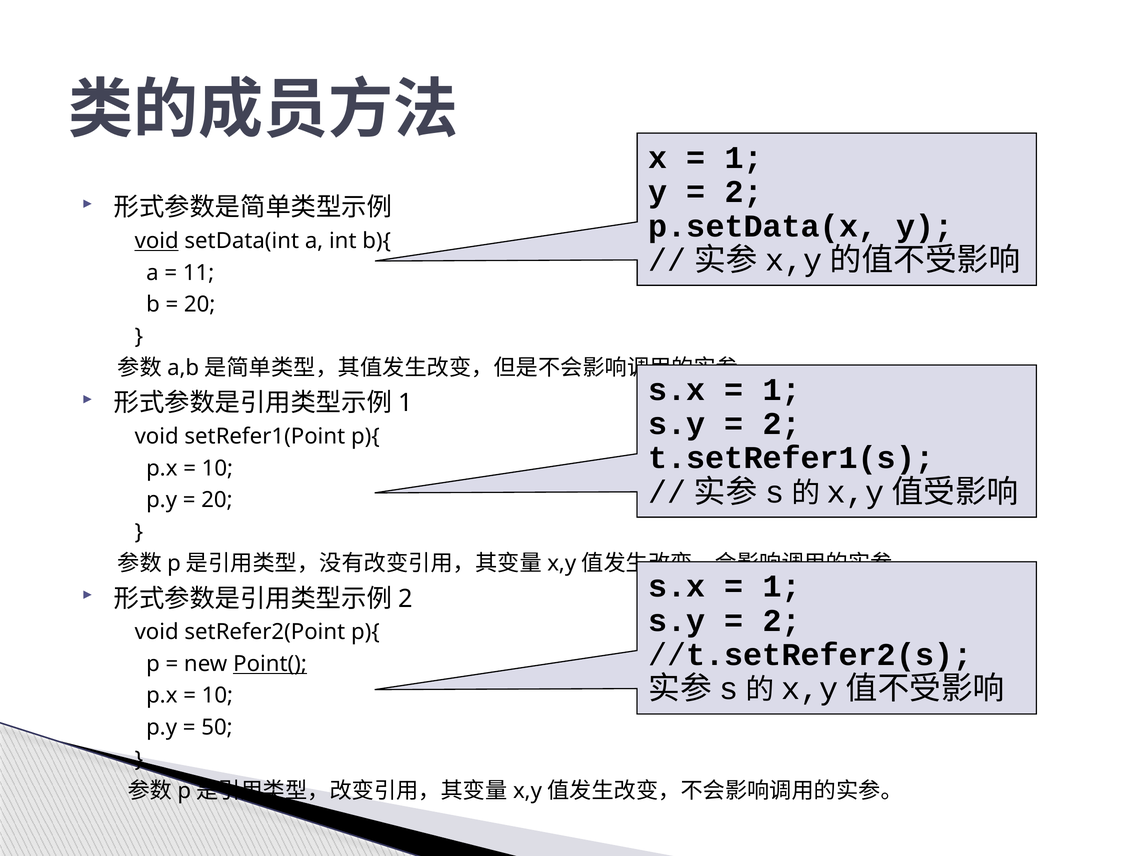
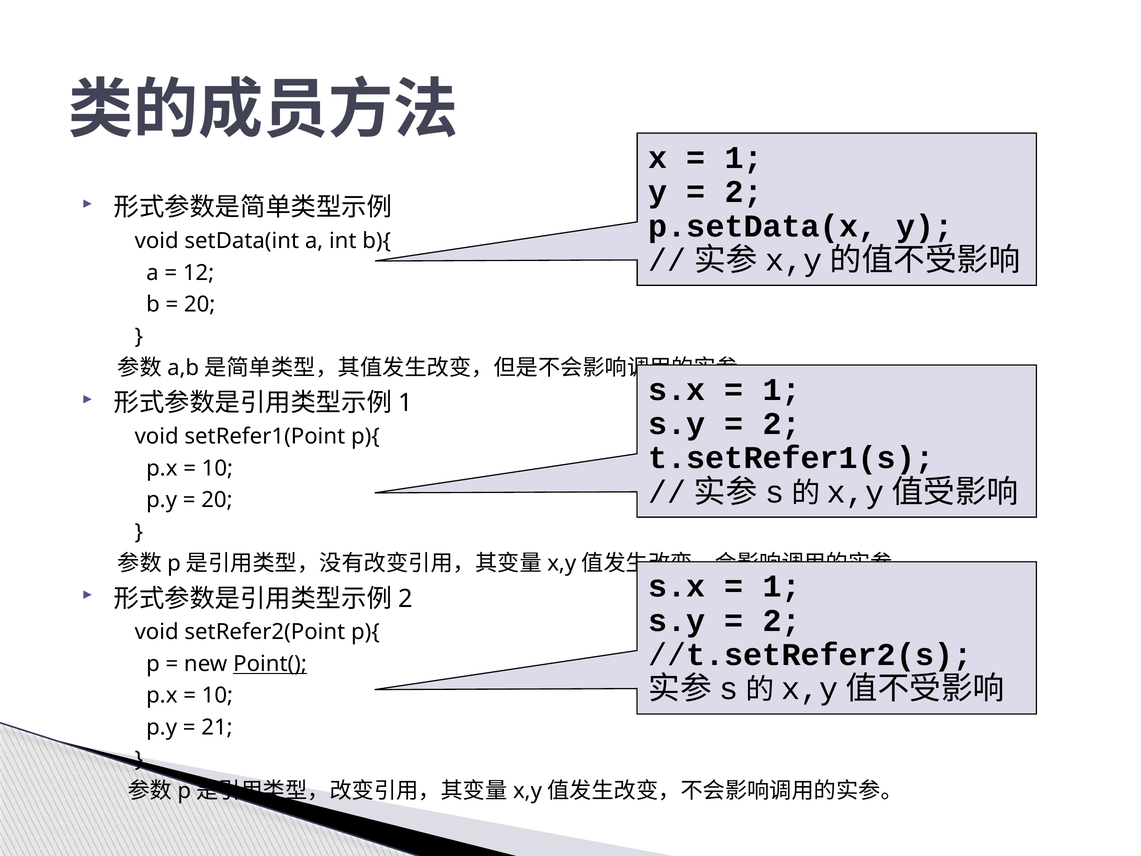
void at (157, 241) underline: present -> none
11: 11 -> 12
50: 50 -> 21
